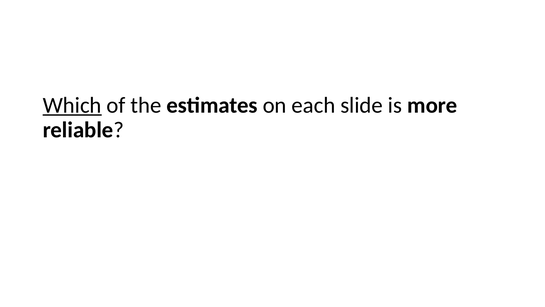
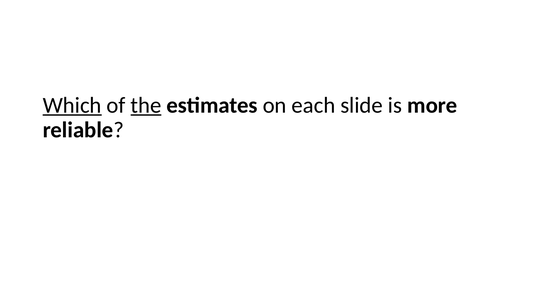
the underline: none -> present
